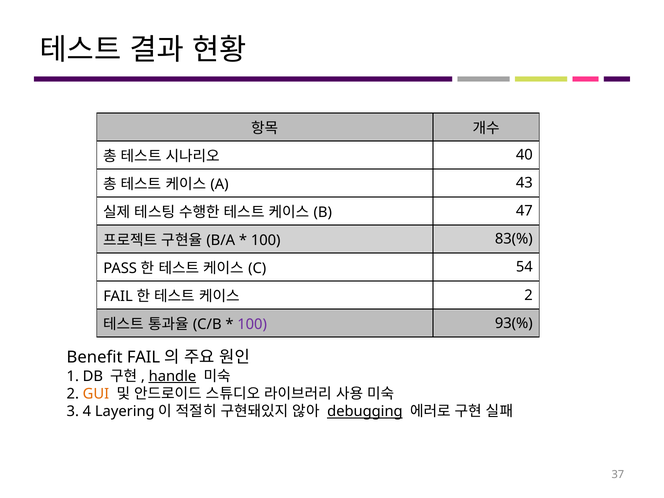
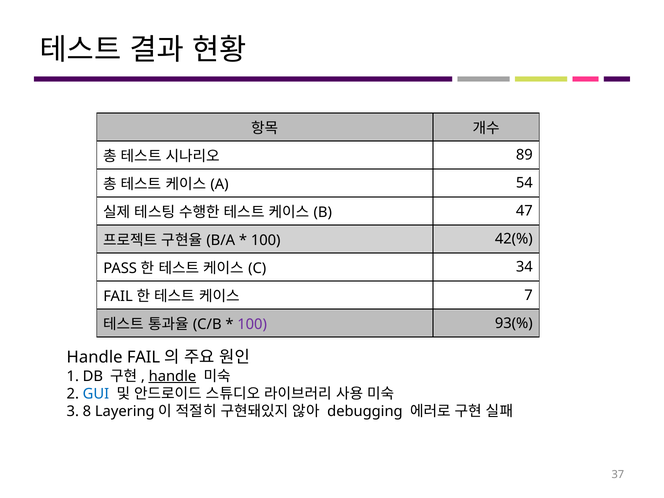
40: 40 -> 89
43: 43 -> 54
83(%: 83(% -> 42(%
54: 54 -> 34
2 at (529, 295): 2 -> 7
Benefit at (95, 358): Benefit -> Handle
GUI colour: orange -> blue
4: 4 -> 8
debugging underline: present -> none
